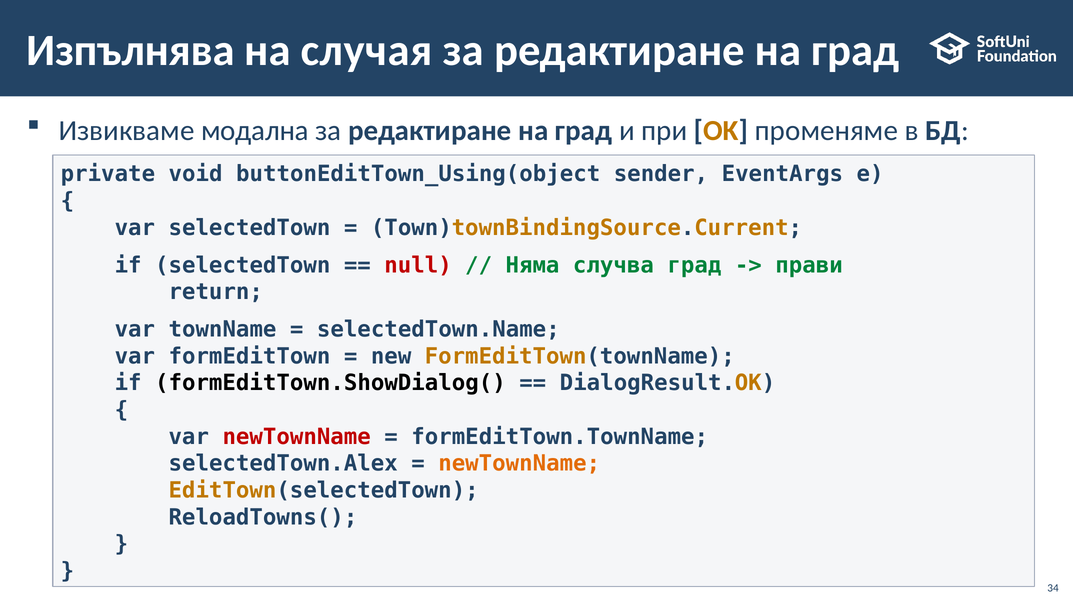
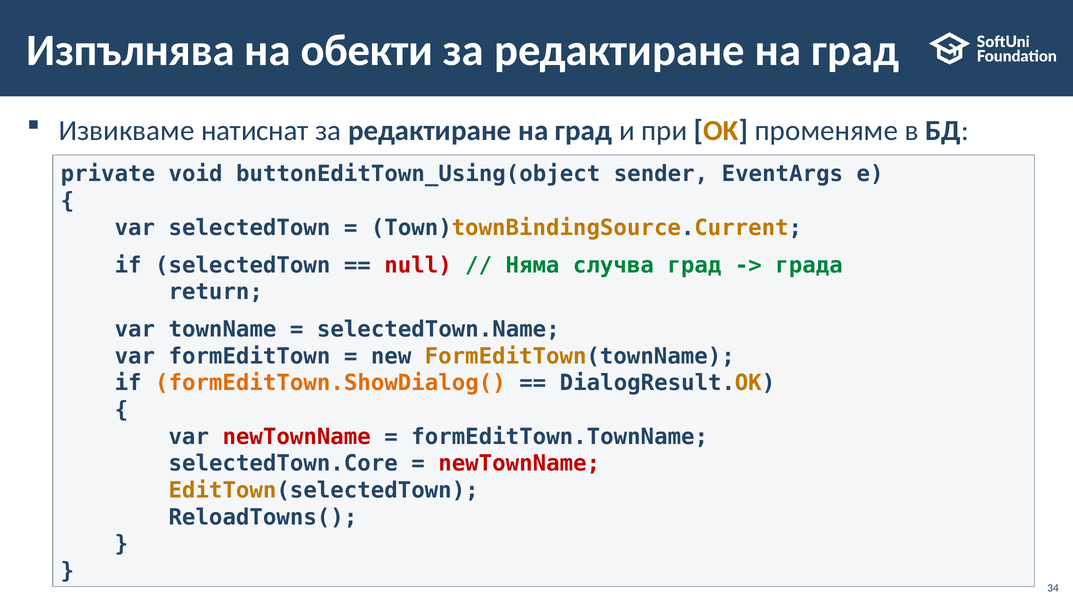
случая: случая -> обекти
модална: модална -> натиснат
прави: прави -> града
formEditTown.ShowDialog( colour: black -> orange
selectedTown.Alex: selectedTown.Alex -> selectedTown.Core
newTownName at (519, 464) colour: orange -> red
